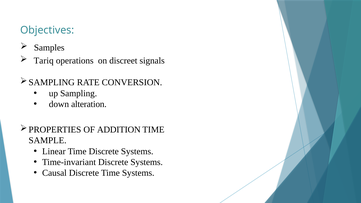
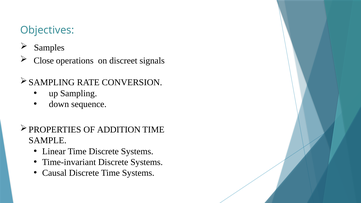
Tariq: Tariq -> Close
alteration: alteration -> sequence
